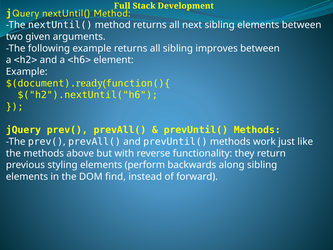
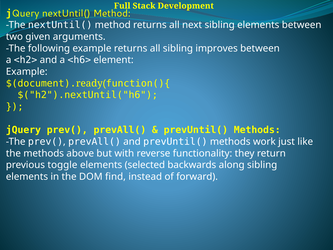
styling: styling -> toggle
perform: perform -> selected
